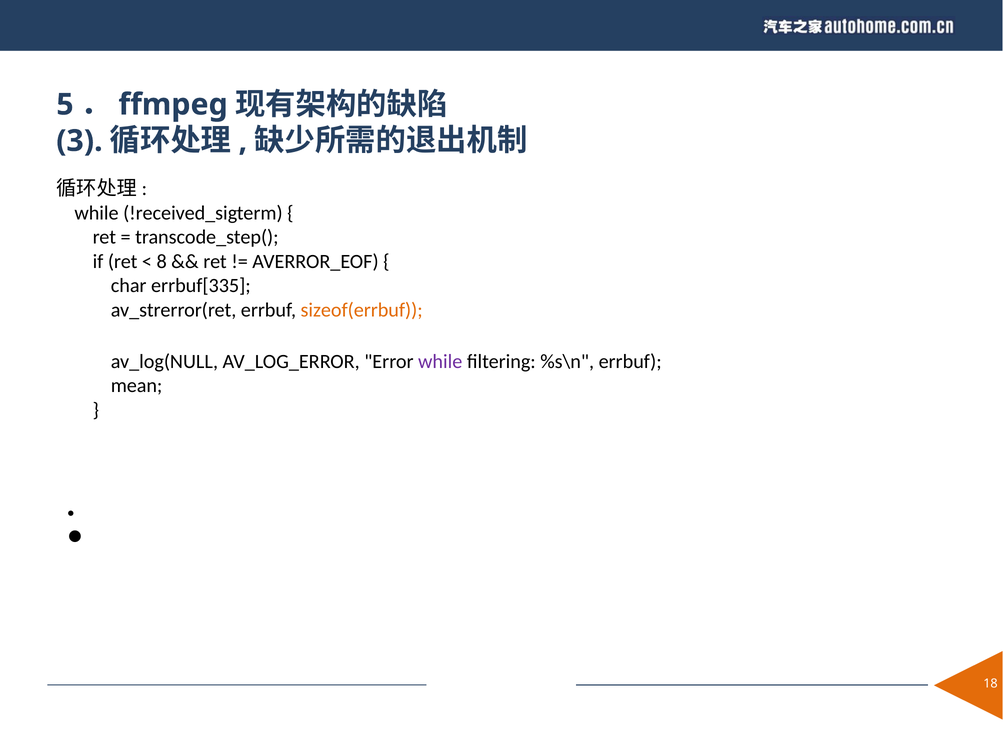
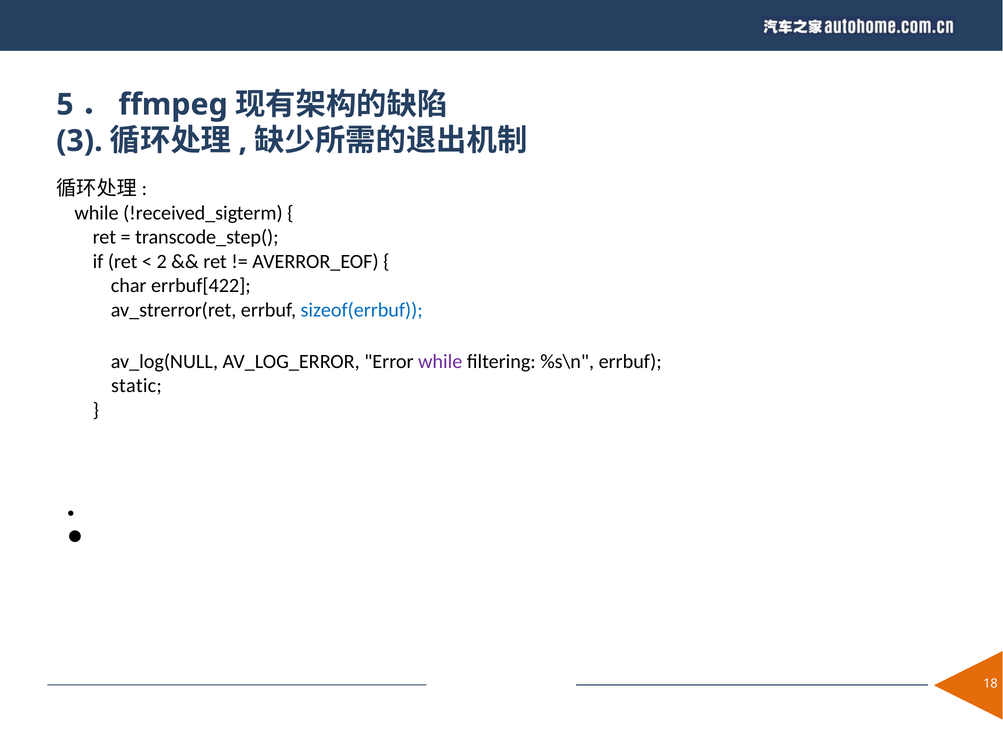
8: 8 -> 2
errbuf[335: errbuf[335 -> errbuf[422
sizeof(errbuf colour: orange -> blue
mean: mean -> static
